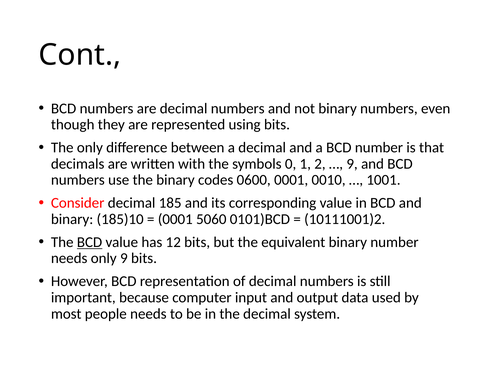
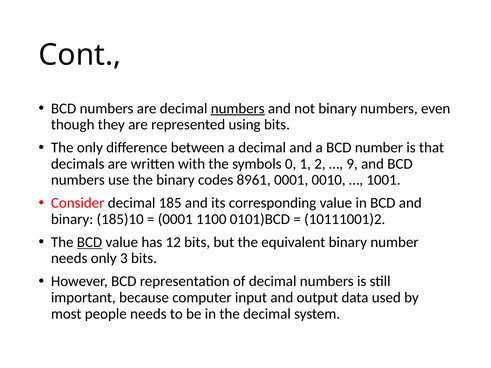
numbers at (238, 108) underline: none -> present
0600: 0600 -> 8961
5060: 5060 -> 1100
only 9: 9 -> 3
